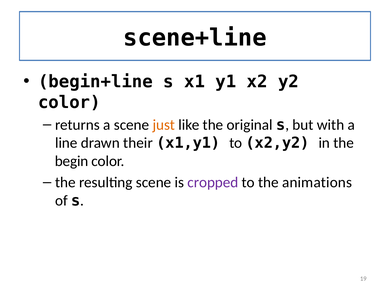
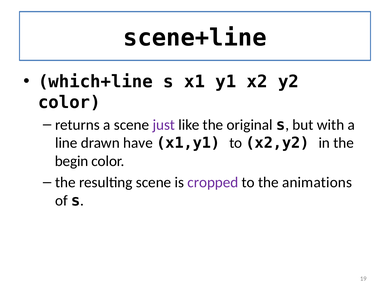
begin+line: begin+line -> which+line
just colour: orange -> purple
their: their -> have
